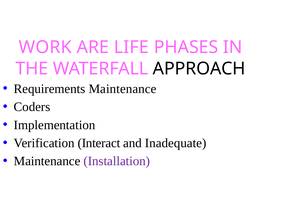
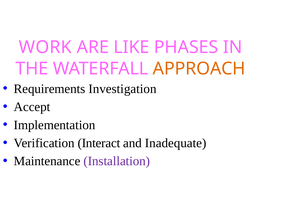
LIFE: LIFE -> LIKE
APPROACH colour: black -> orange
Requirements Maintenance: Maintenance -> Investigation
Coders: Coders -> Accept
